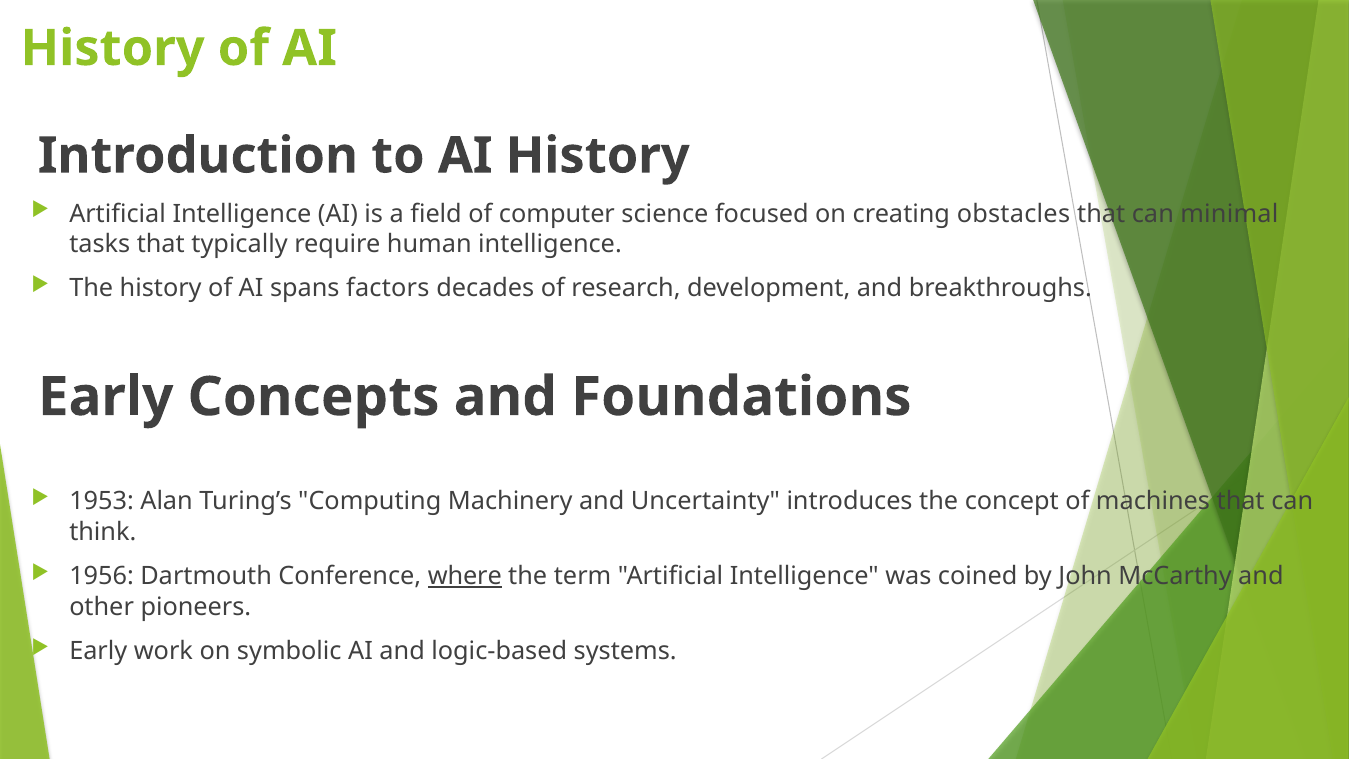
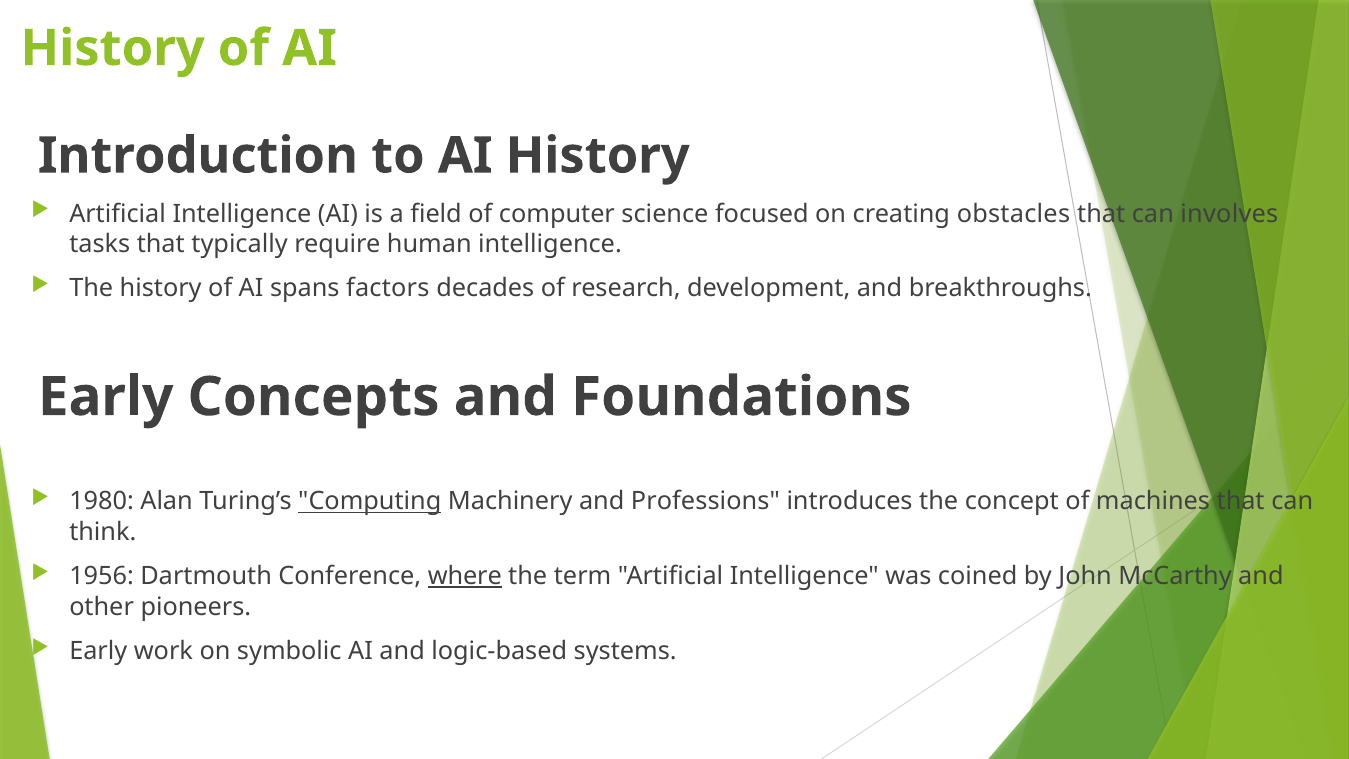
minimal: minimal -> involves
1953: 1953 -> 1980
Computing underline: none -> present
Uncertainty: Uncertainty -> Professions
